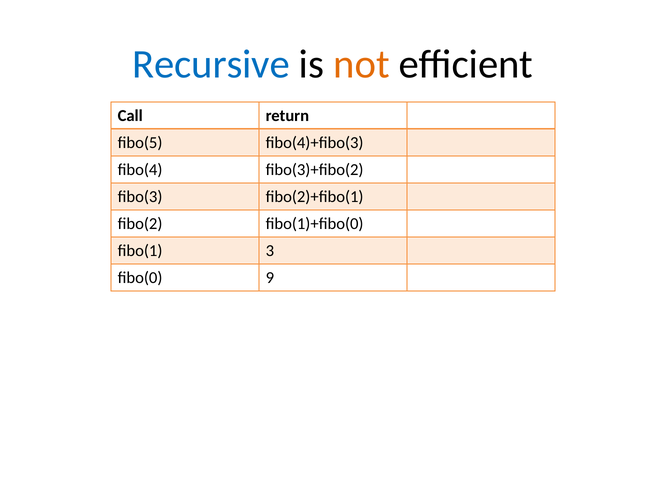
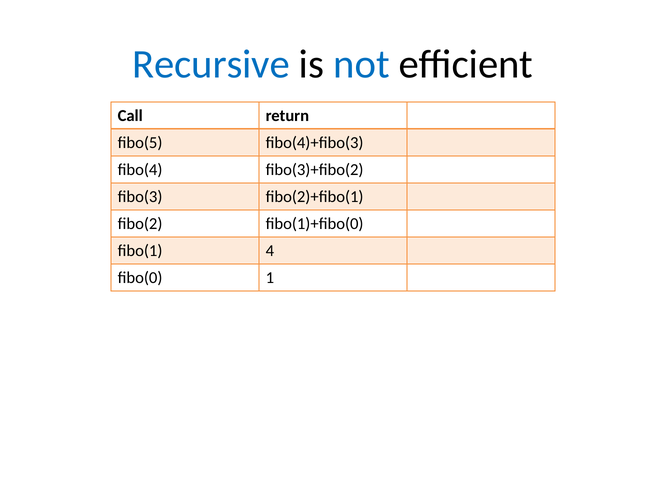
not colour: orange -> blue
3: 3 -> 4
9: 9 -> 1
